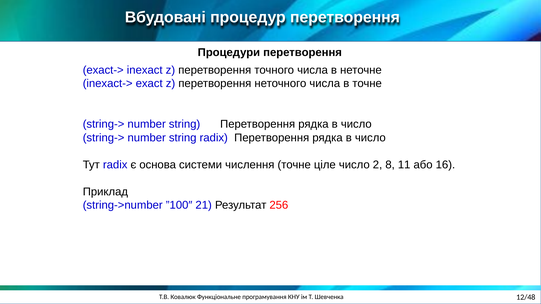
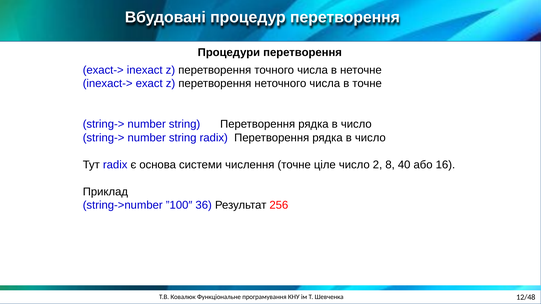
11: 11 -> 40
21: 21 -> 36
